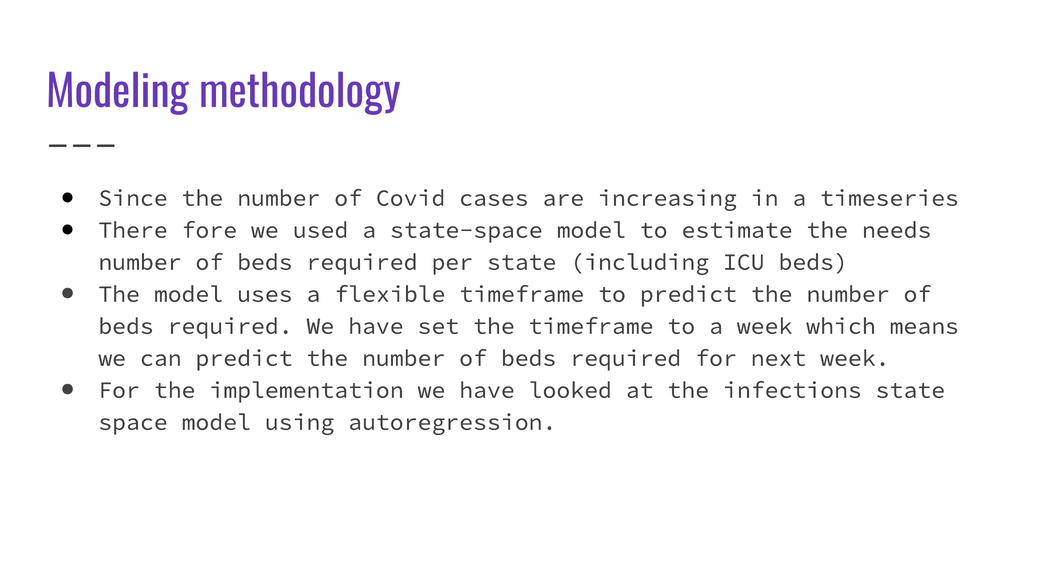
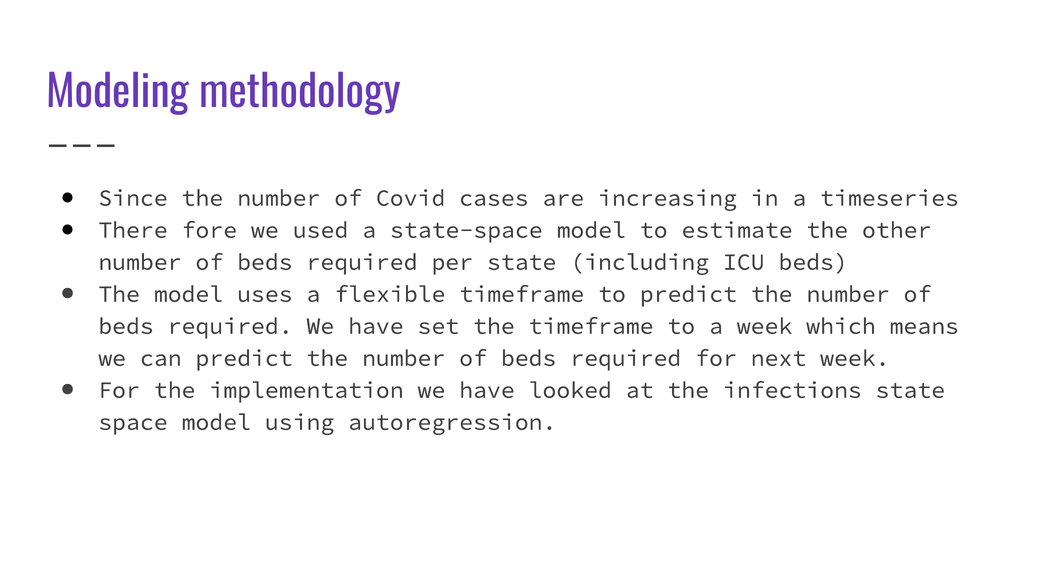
needs: needs -> other
